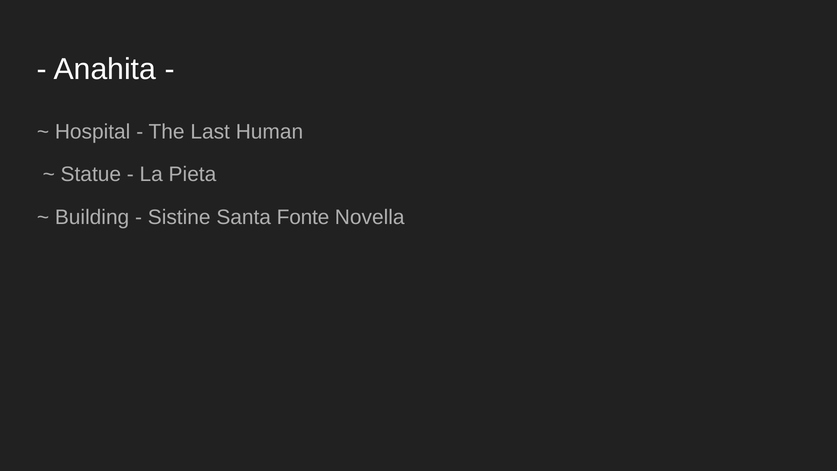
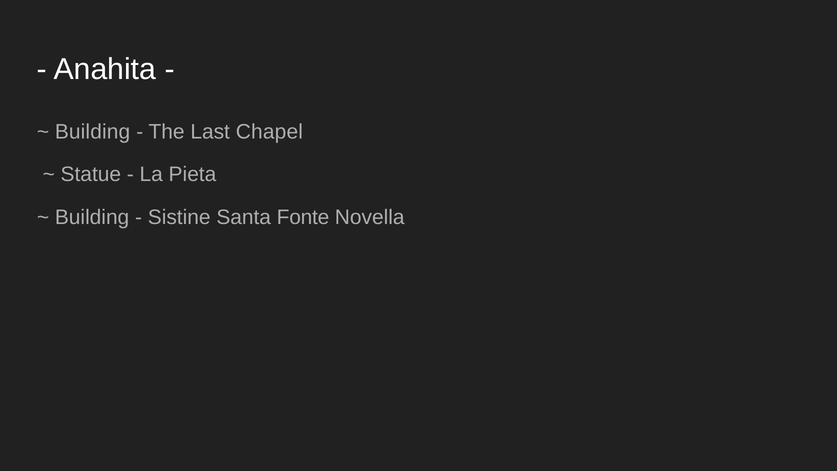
Hospital at (93, 132): Hospital -> Building
Human: Human -> Chapel
